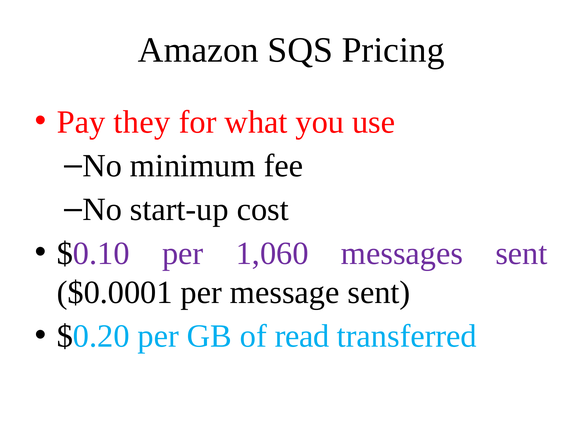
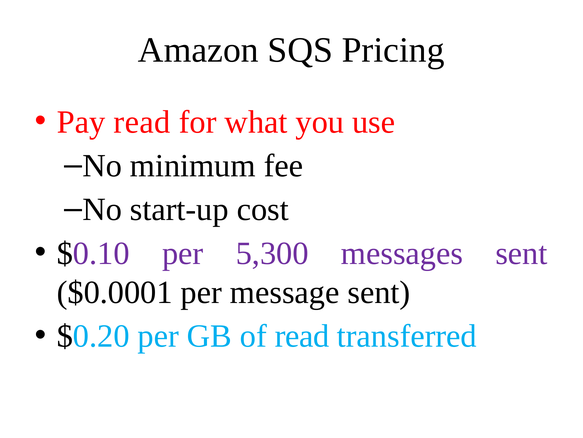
Pay they: they -> read
1,060: 1,060 -> 5,300
